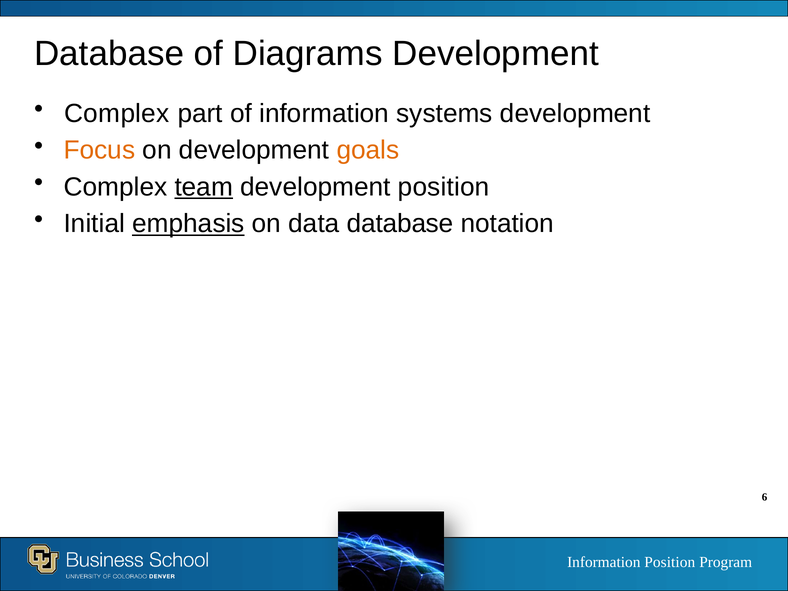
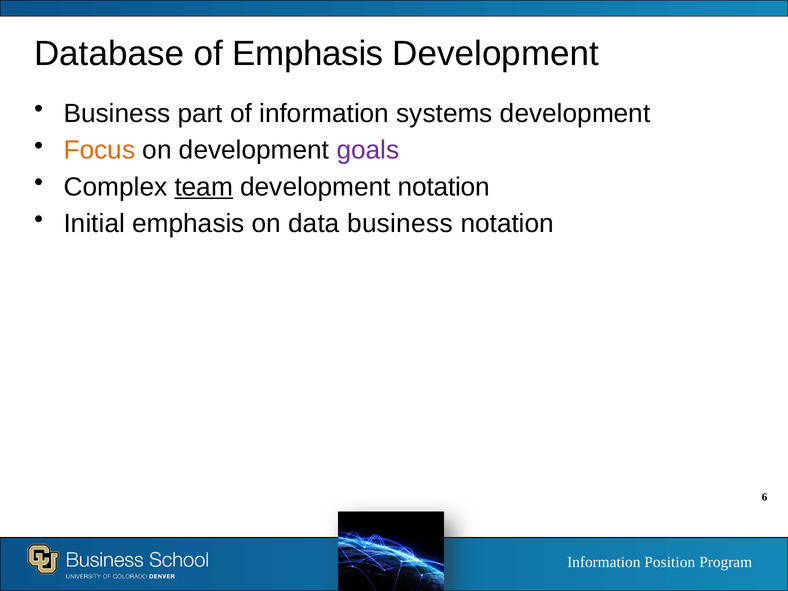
of Diagrams: Diagrams -> Emphasis
Complex at (117, 113): Complex -> Business
goals colour: orange -> purple
development position: position -> notation
emphasis at (188, 224) underline: present -> none
data database: database -> business
